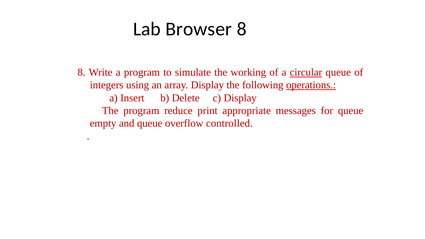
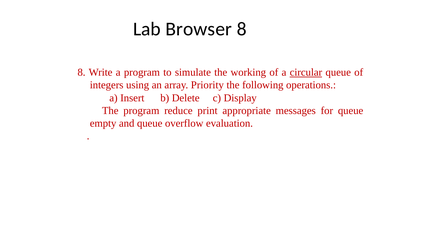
array Display: Display -> Priority
operations underline: present -> none
controlled: controlled -> evaluation
